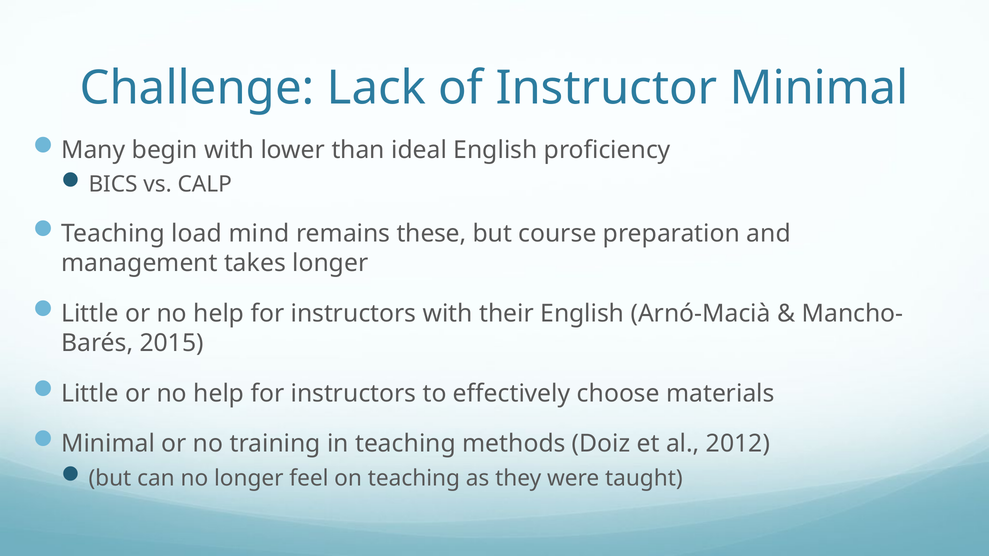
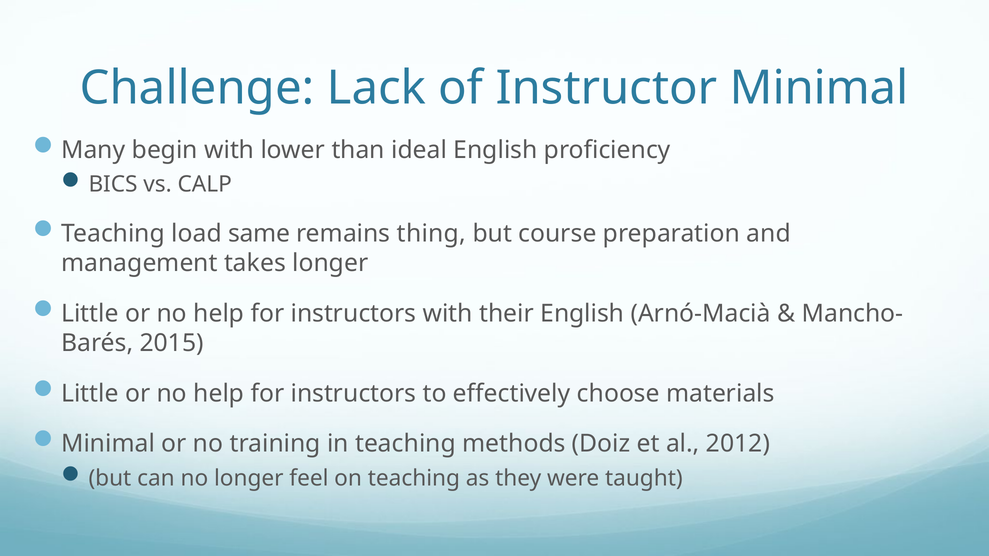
mind: mind -> same
these: these -> thing
